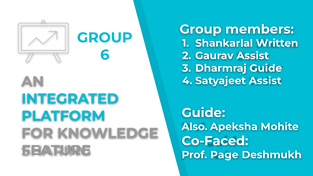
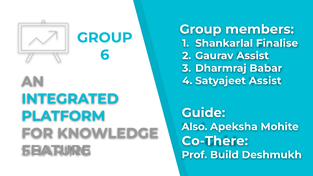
Written: Written -> Finalise
Dharmraj Guide: Guide -> Babar
Co-Faced: Co-Faced -> Co-There
Page: Page -> Build
